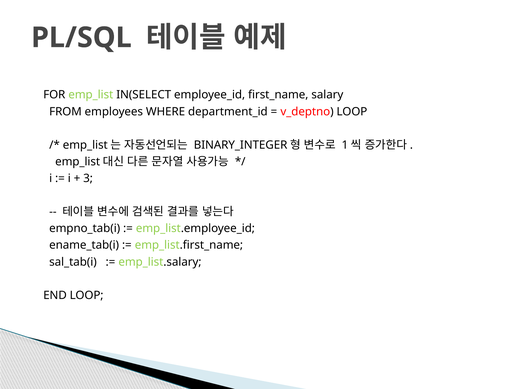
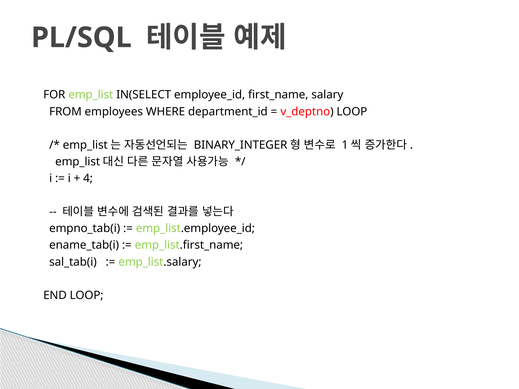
3: 3 -> 4
